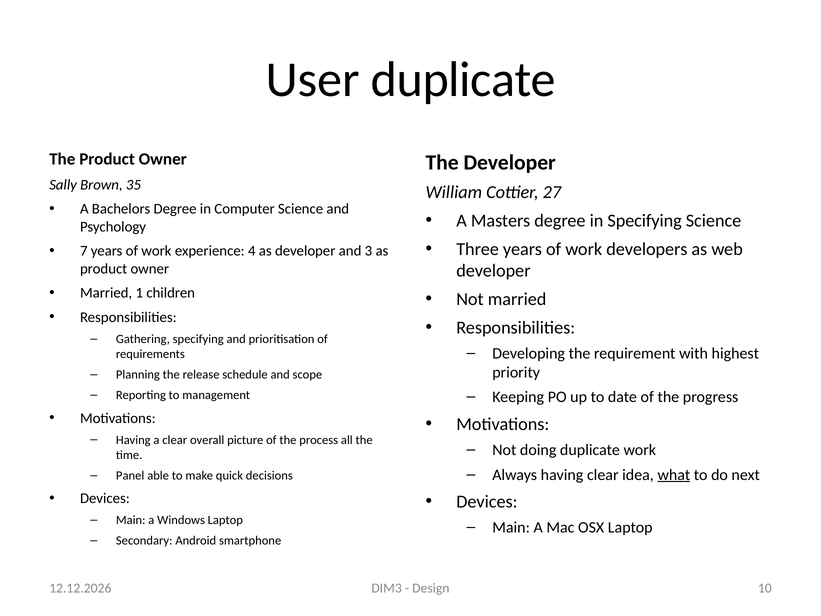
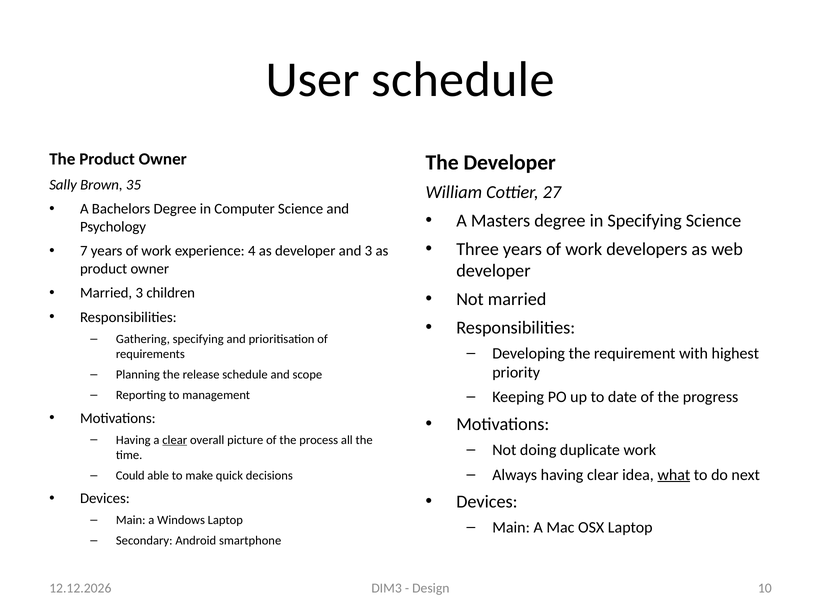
User duplicate: duplicate -> schedule
Married 1: 1 -> 3
clear at (175, 440) underline: none -> present
Panel: Panel -> Could
